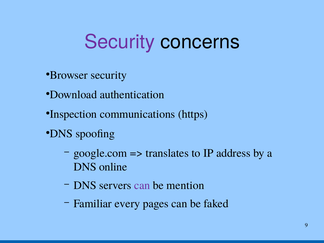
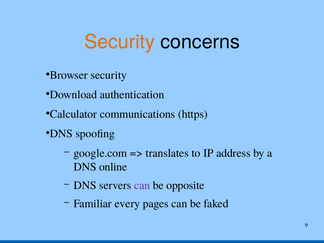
Security at (120, 42) colour: purple -> orange
Inspection: Inspection -> Calculator
mention: mention -> opposite
